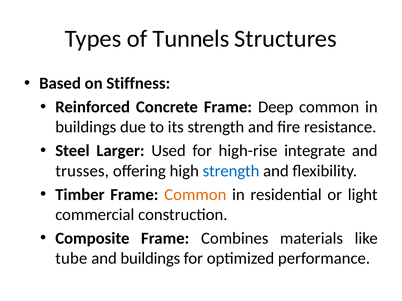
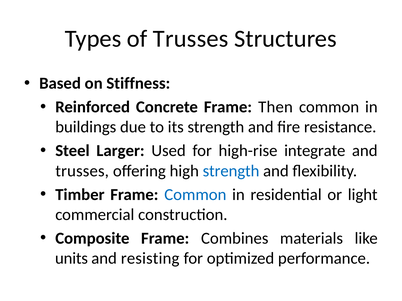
of Tunnels: Tunnels -> Trusses
Deep: Deep -> Then
Common at (195, 195) colour: orange -> blue
tube: tube -> units
and buildings: buildings -> resisting
